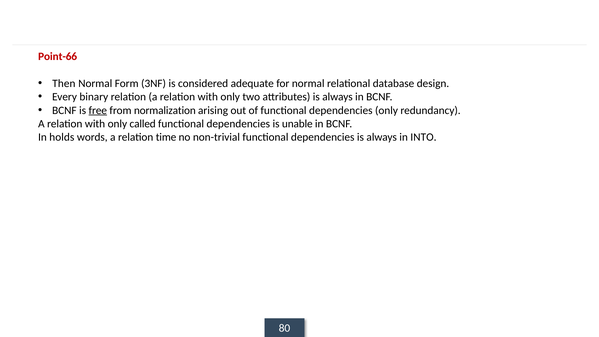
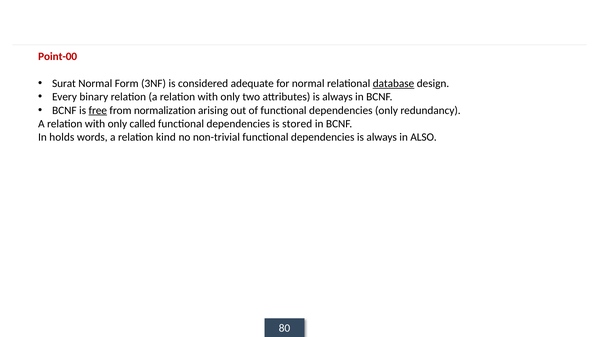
Point-66: Point-66 -> Point-00
Then: Then -> Surat
database underline: none -> present
unable: unable -> stored
time: time -> kind
INTO: INTO -> ALSO
